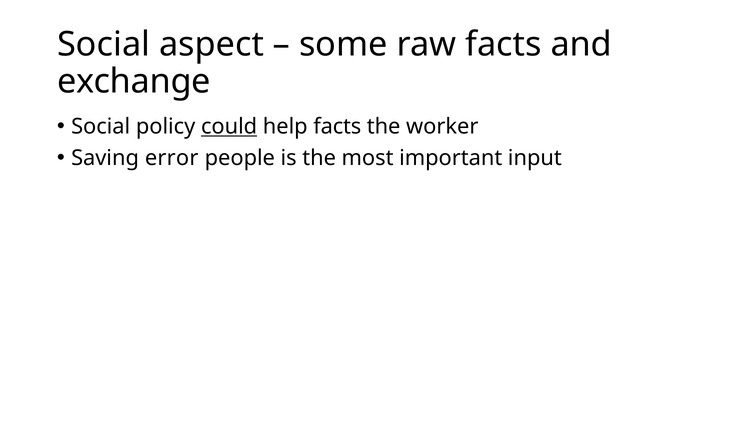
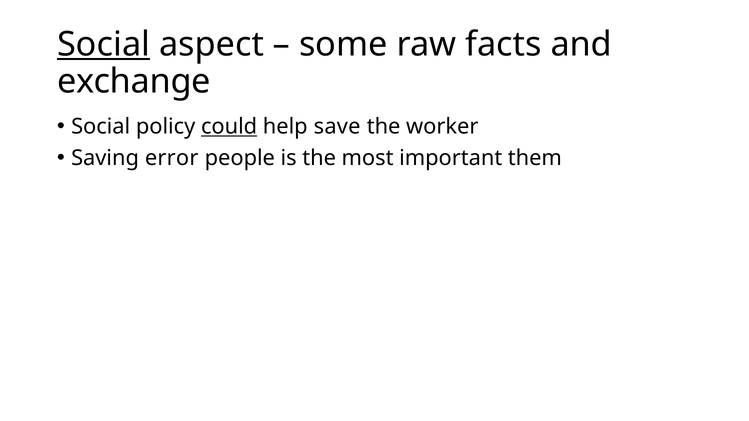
Social at (104, 44) underline: none -> present
help facts: facts -> save
input: input -> them
